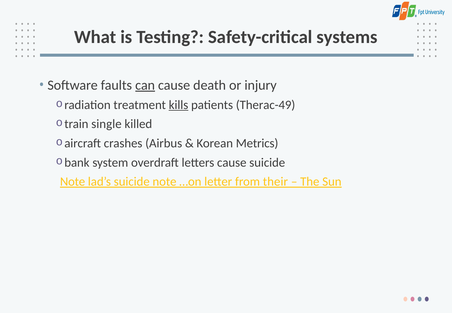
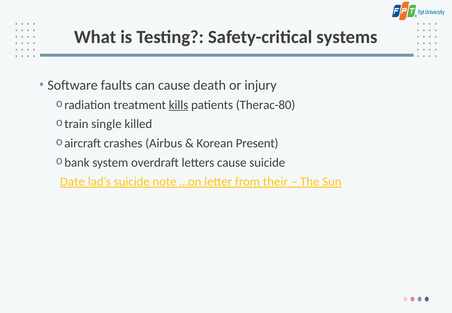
can underline: present -> none
Therac-49: Therac-49 -> Therac-80
Metrics: Metrics -> Present
Note at (73, 182): Note -> Date
